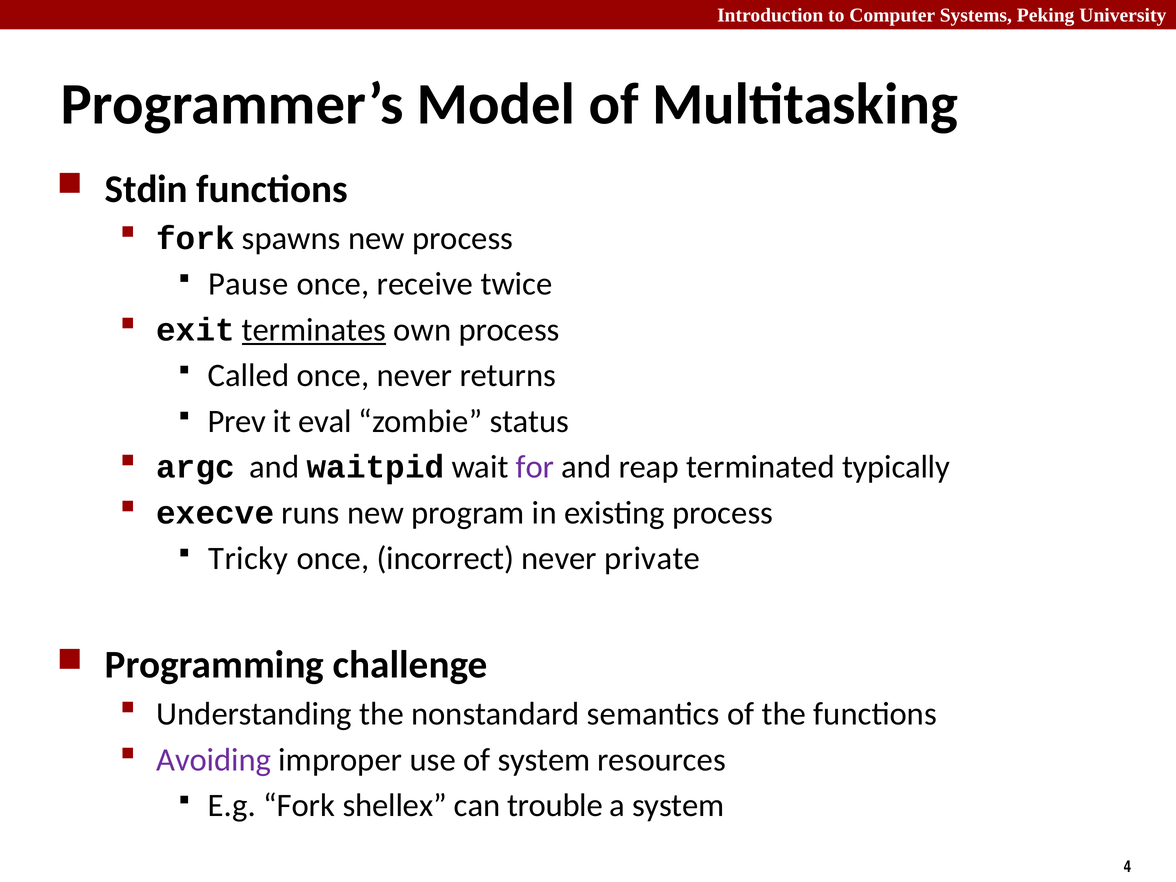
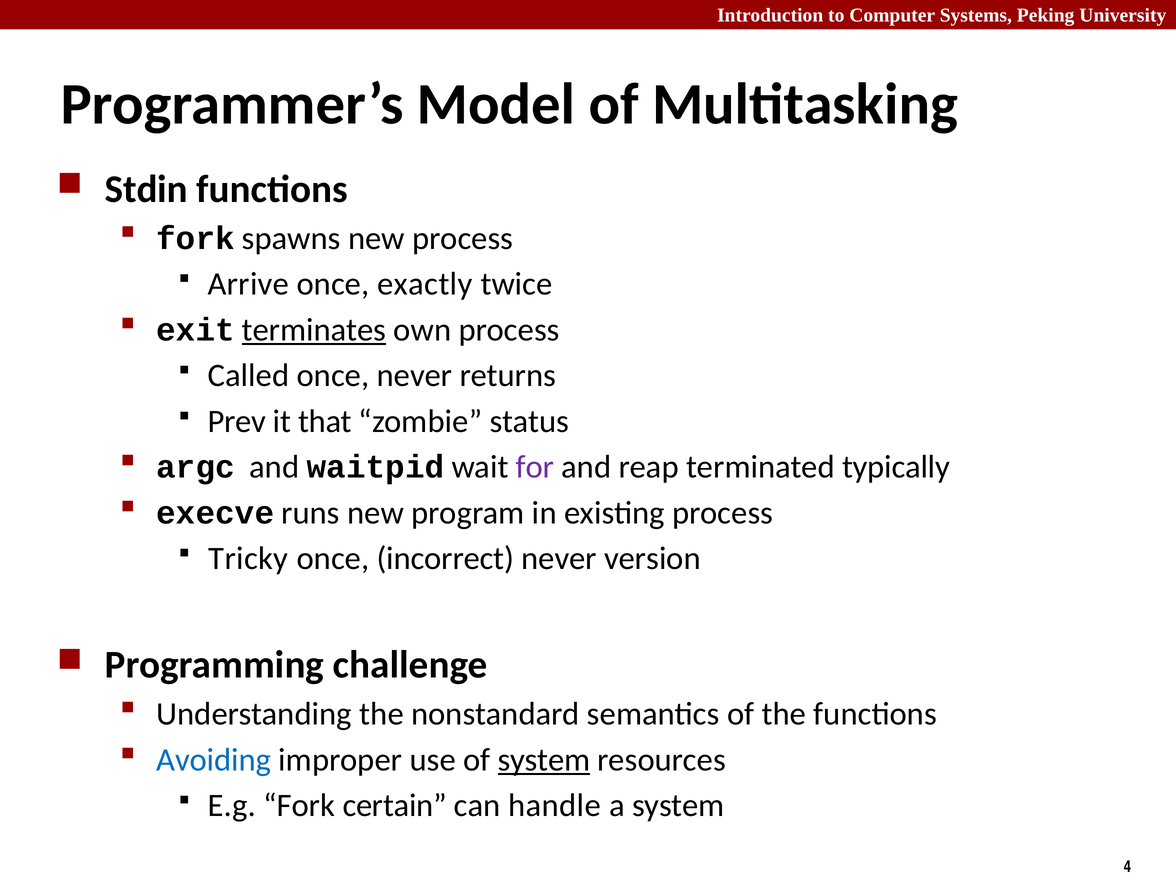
Pause: Pause -> Arrive
receive: receive -> exactly
eval: eval -> that
private: private -> version
Avoiding colour: purple -> blue
system at (544, 760) underline: none -> present
shellex: shellex -> certain
trouble: trouble -> handle
